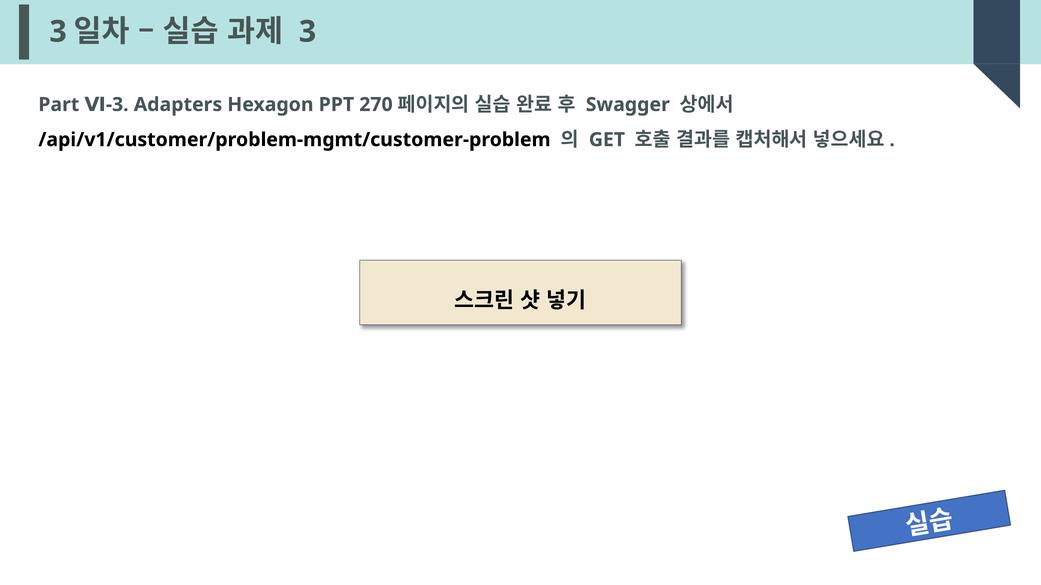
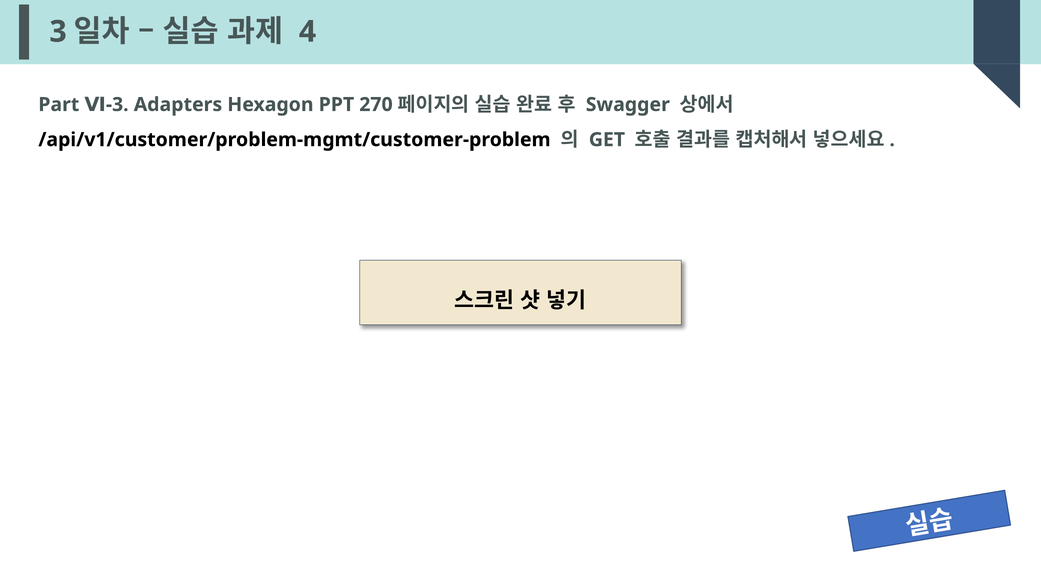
3 at (308, 32): 3 -> 4
